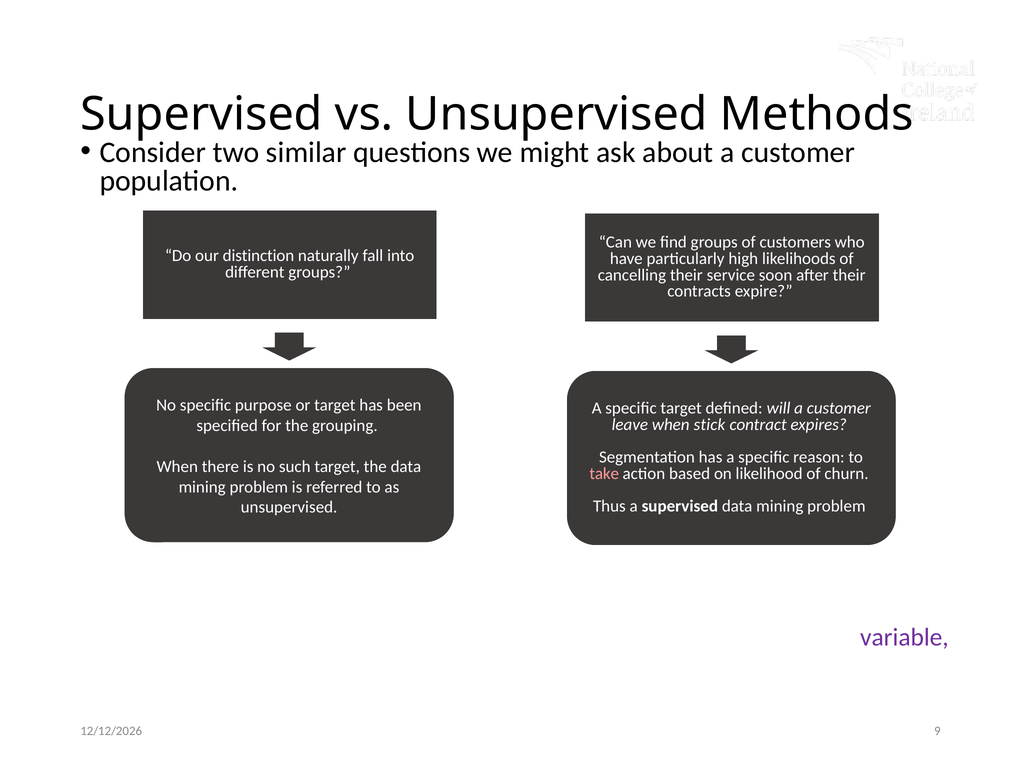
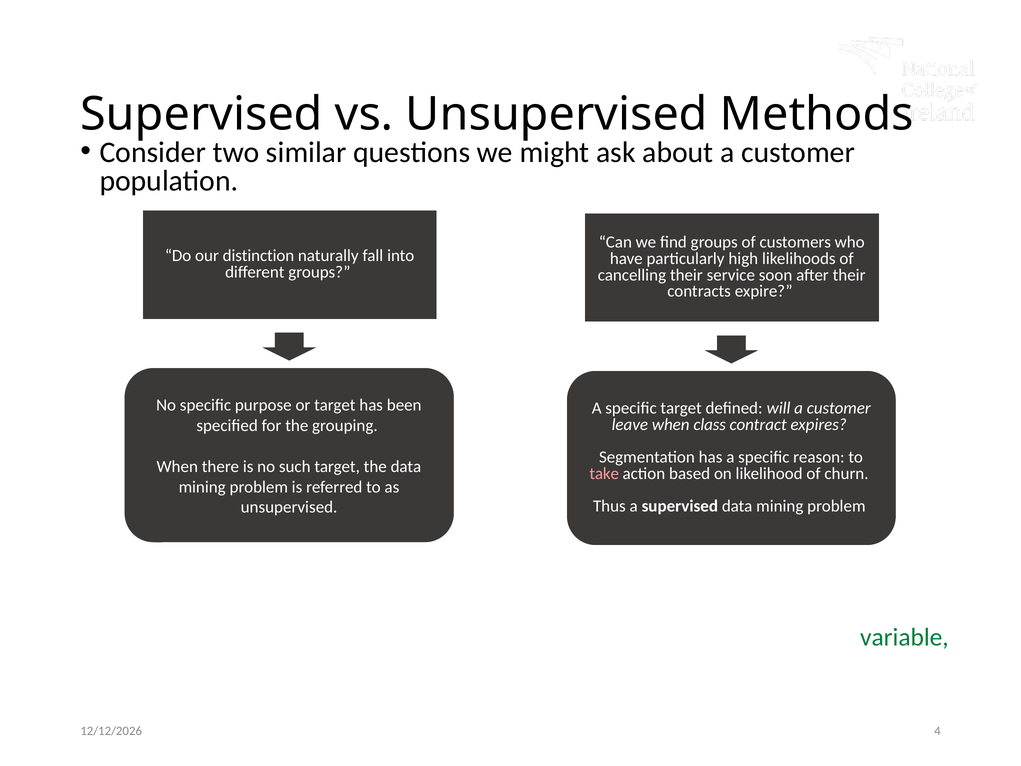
stick: stick -> class
variable colour: purple -> green
9: 9 -> 4
